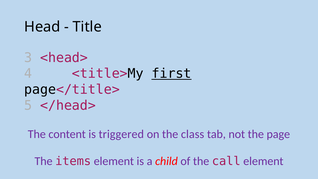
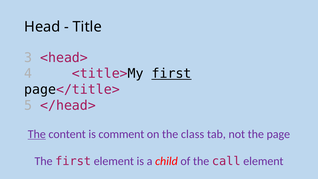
The at (37, 134) underline: none -> present
triggered: triggered -> comment
The items: items -> first
